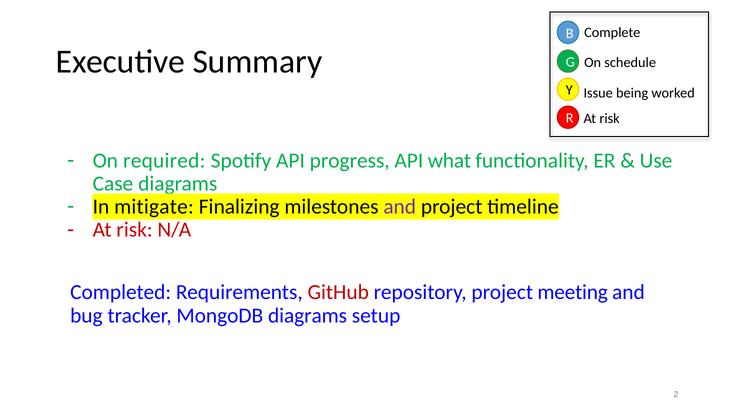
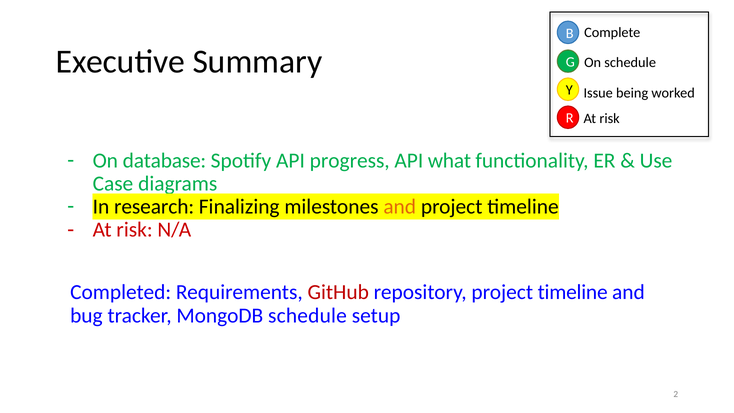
required: required -> database
mitigate: mitigate -> research
and at (400, 207) colour: purple -> orange
repository project meeting: meeting -> timeline
MongoDB diagrams: diagrams -> schedule
